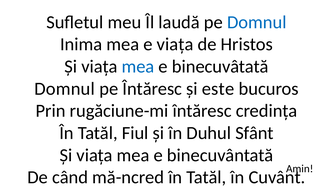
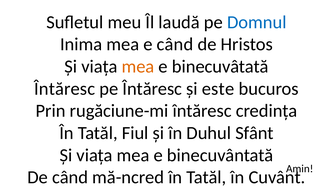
e viața: viața -> când
mea at (138, 67) colour: blue -> orange
Domnul at (65, 89): Domnul -> Întăresc
